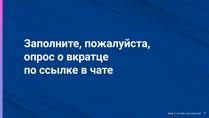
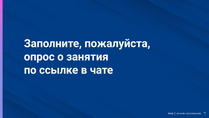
вкратце: вкратце -> занятия
